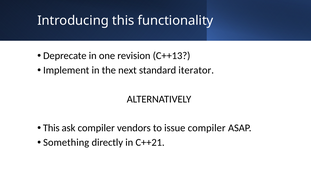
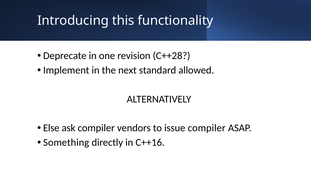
C++13: C++13 -> C++28
iterator: iterator -> allowed
This at (51, 128): This -> Else
C++21: C++21 -> C++16
